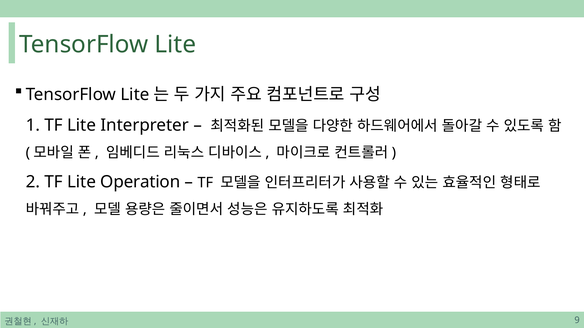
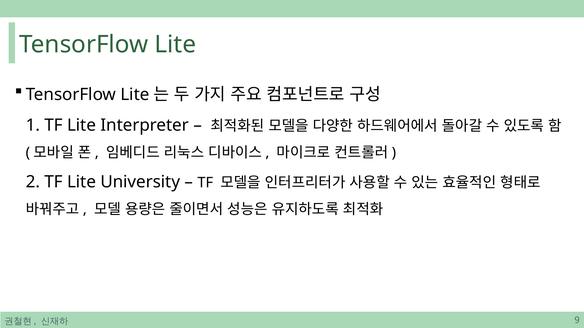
Operation: Operation -> University
